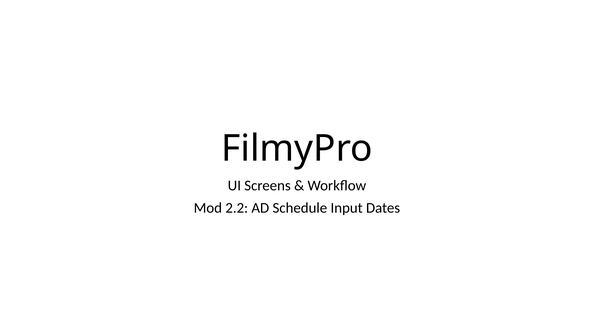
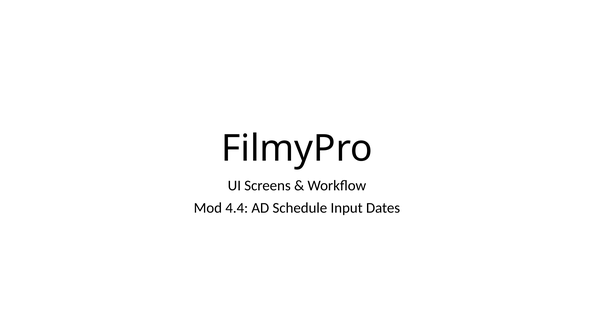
2.2: 2.2 -> 4.4
